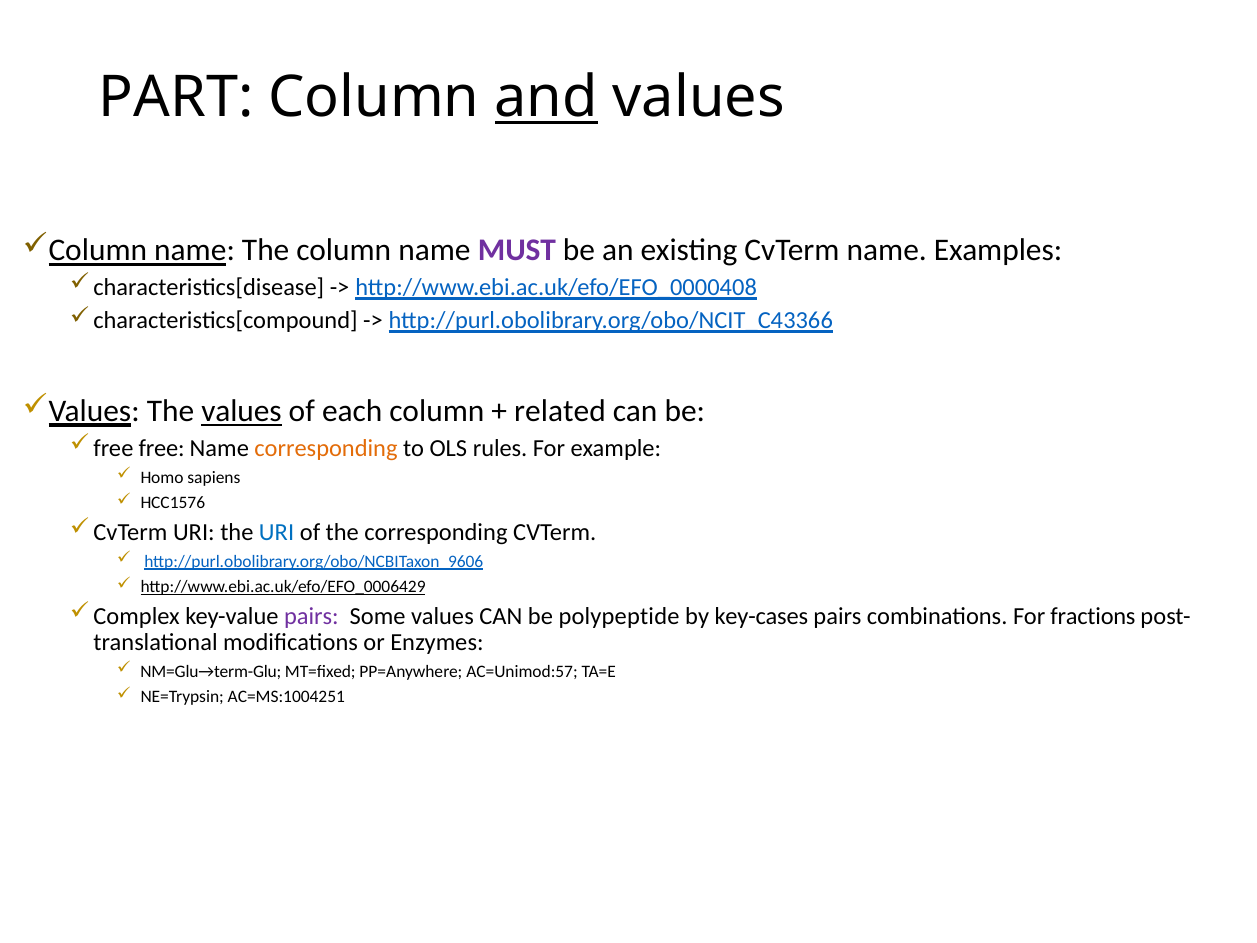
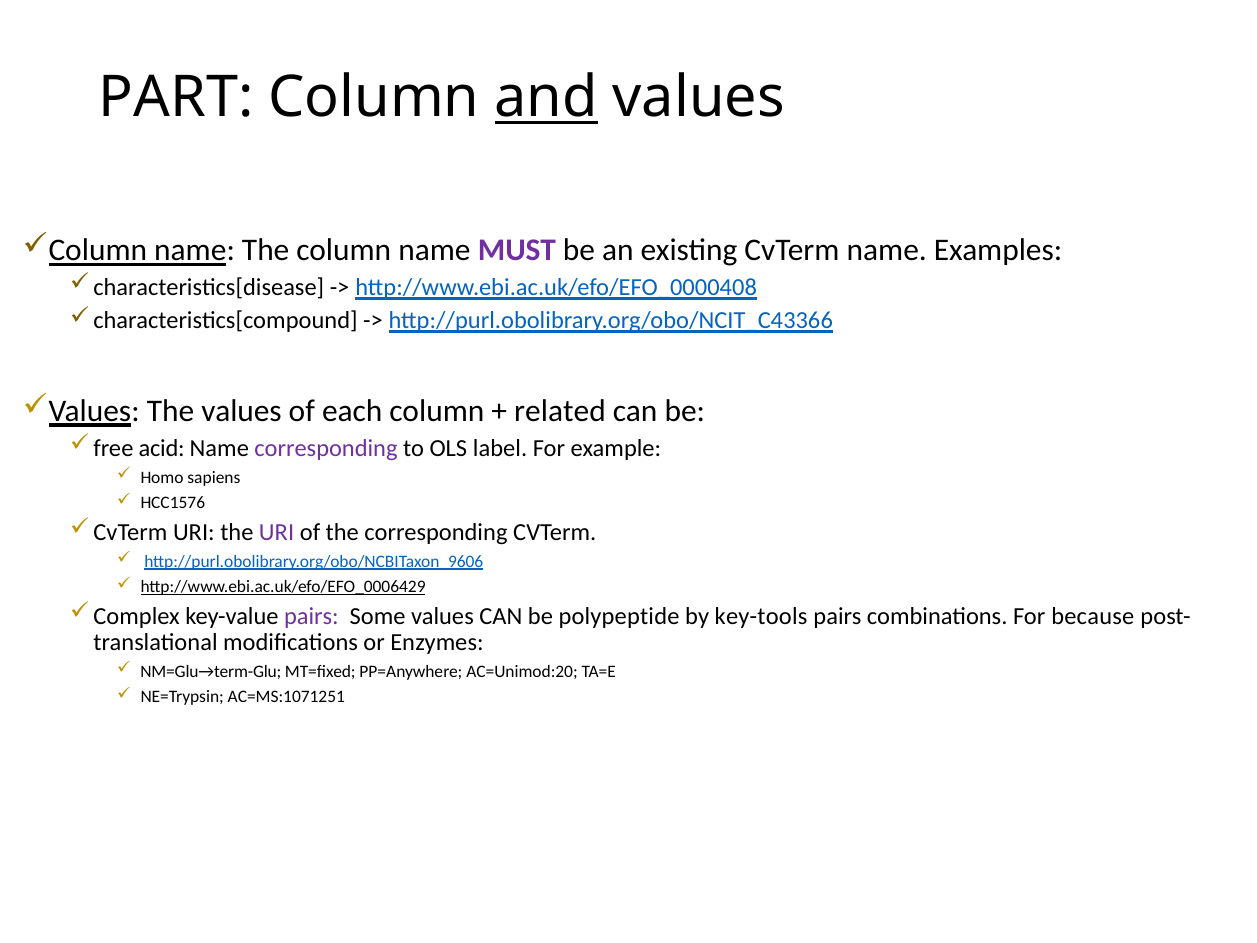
values at (241, 411) underline: present -> none
free: free -> acid
corresponding at (326, 448) colour: orange -> purple
rules: rules -> label
URI at (277, 532) colour: blue -> purple
key-cases: key-cases -> key-tools
fractions: fractions -> because
AC=Unimod:57: AC=Unimod:57 -> AC=Unimod:20
AC=MS:1004251: AC=MS:1004251 -> AC=MS:1071251
